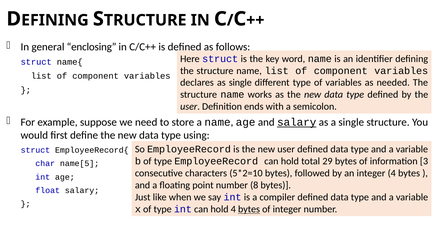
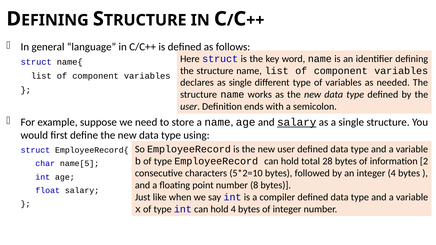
enclosing: enclosing -> language
29: 29 -> 28
3: 3 -> 2
bytes at (249, 209) underline: present -> none
